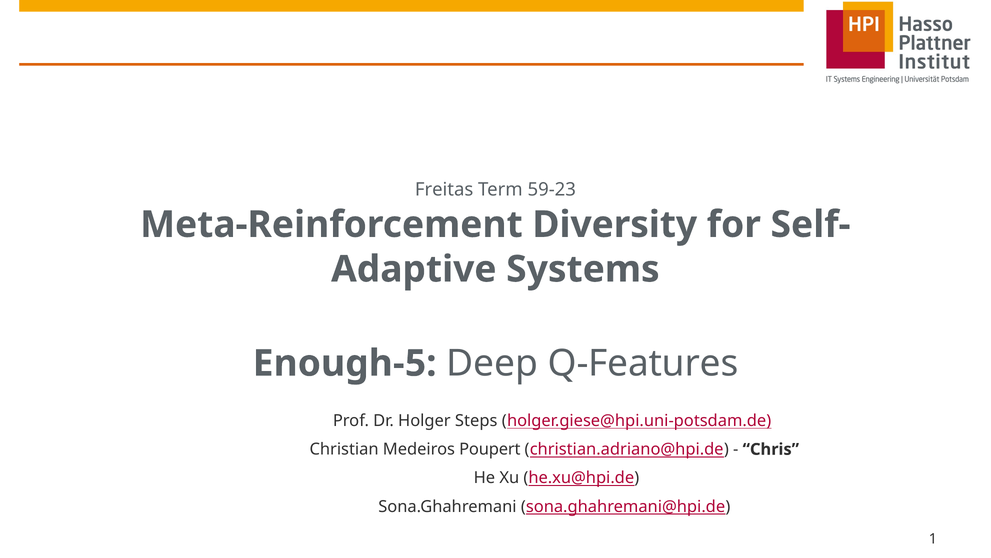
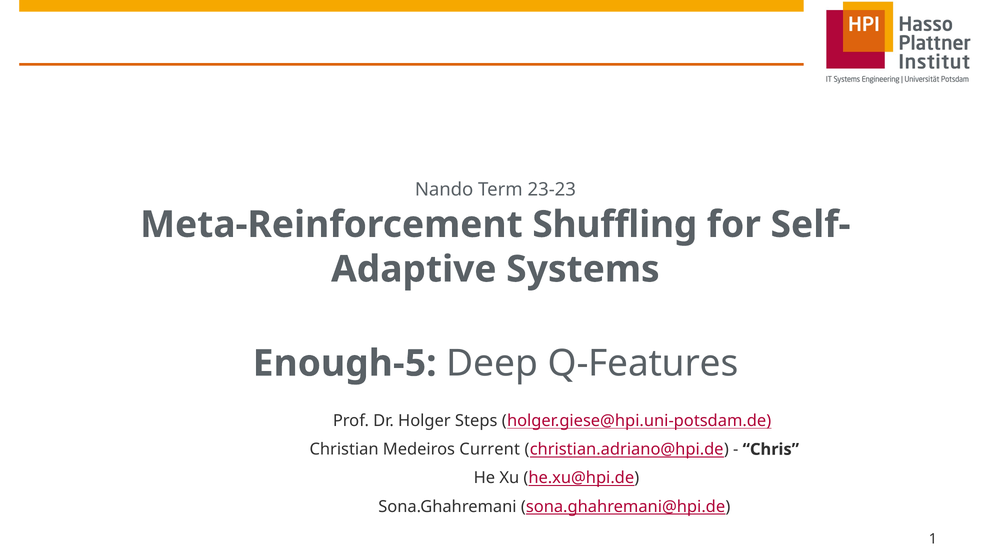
Freitas: Freitas -> Nando
59-23: 59-23 -> 23-23
Diversity: Diversity -> Shuffling
Poupert: Poupert -> Current
